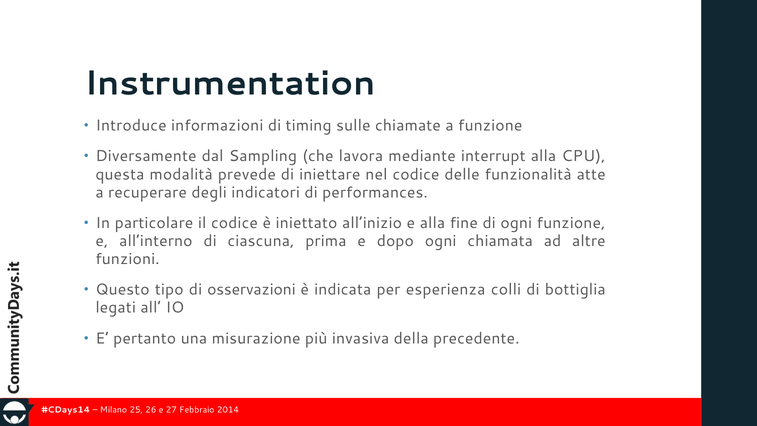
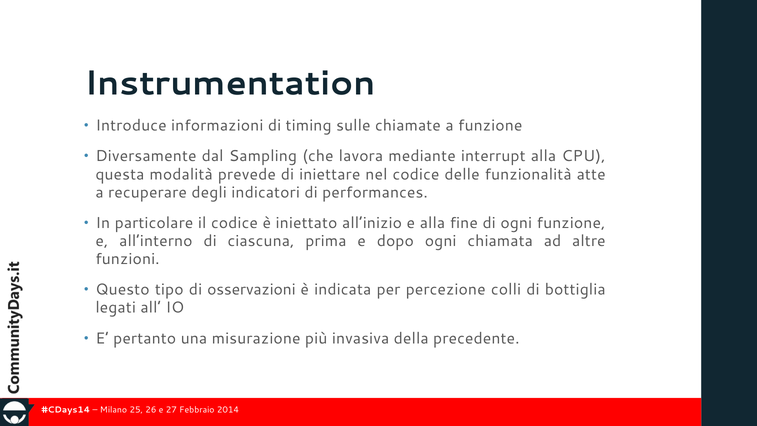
esperienza: esperienza -> percezione
